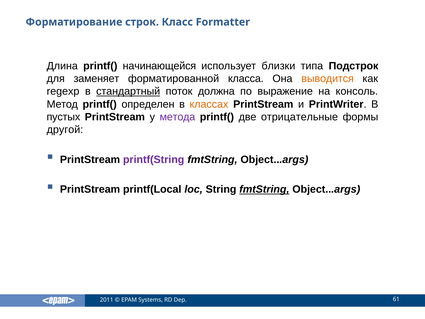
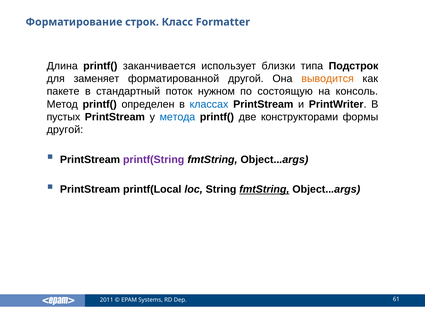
начинающейся: начинающейся -> заканчивается
форматированной класса: класса -> другой
regexp: regexp -> пакете
стандартный underline: present -> none
должна: должна -> нужном
выражение: выражение -> состоящую
классах colour: orange -> blue
метода colour: purple -> blue
отрицательные: отрицательные -> конструкторами
